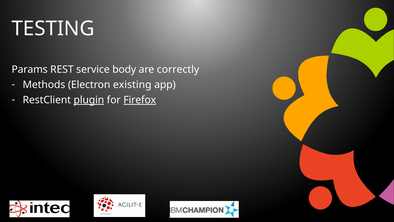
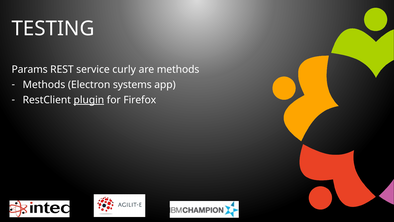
body: body -> curly
are correctly: correctly -> methods
existing: existing -> systems
Firefox underline: present -> none
